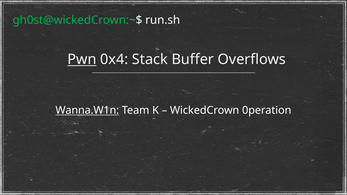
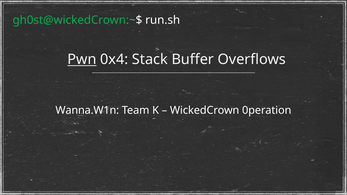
Wanna.W1n underline: present -> none
